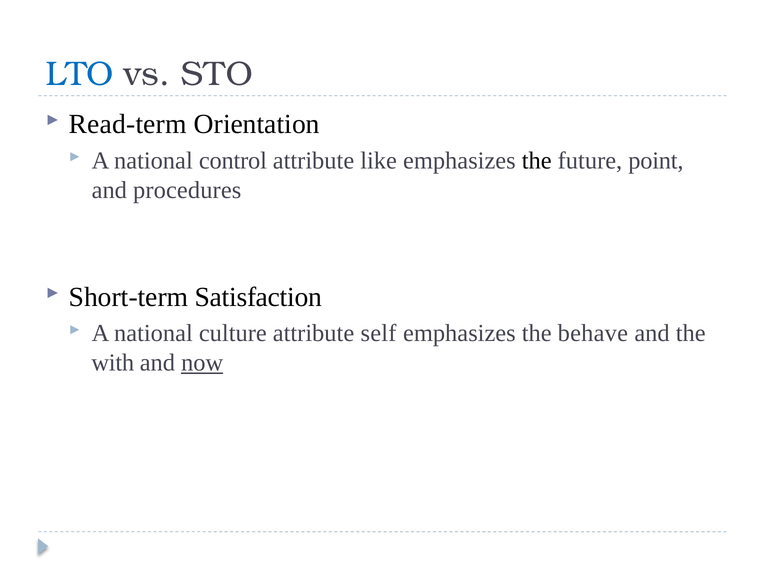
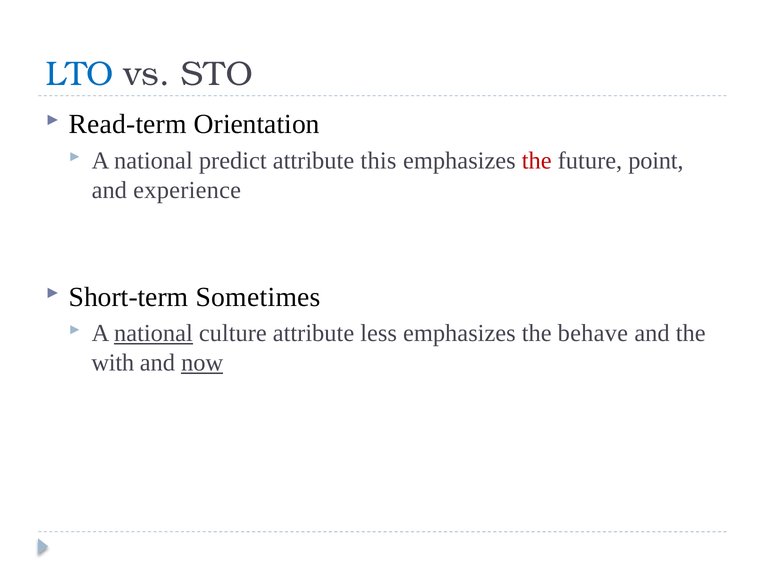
control: control -> predict
like: like -> this
the at (537, 161) colour: black -> red
procedures: procedures -> experience
Satisfaction: Satisfaction -> Sometimes
national at (153, 333) underline: none -> present
self: self -> less
